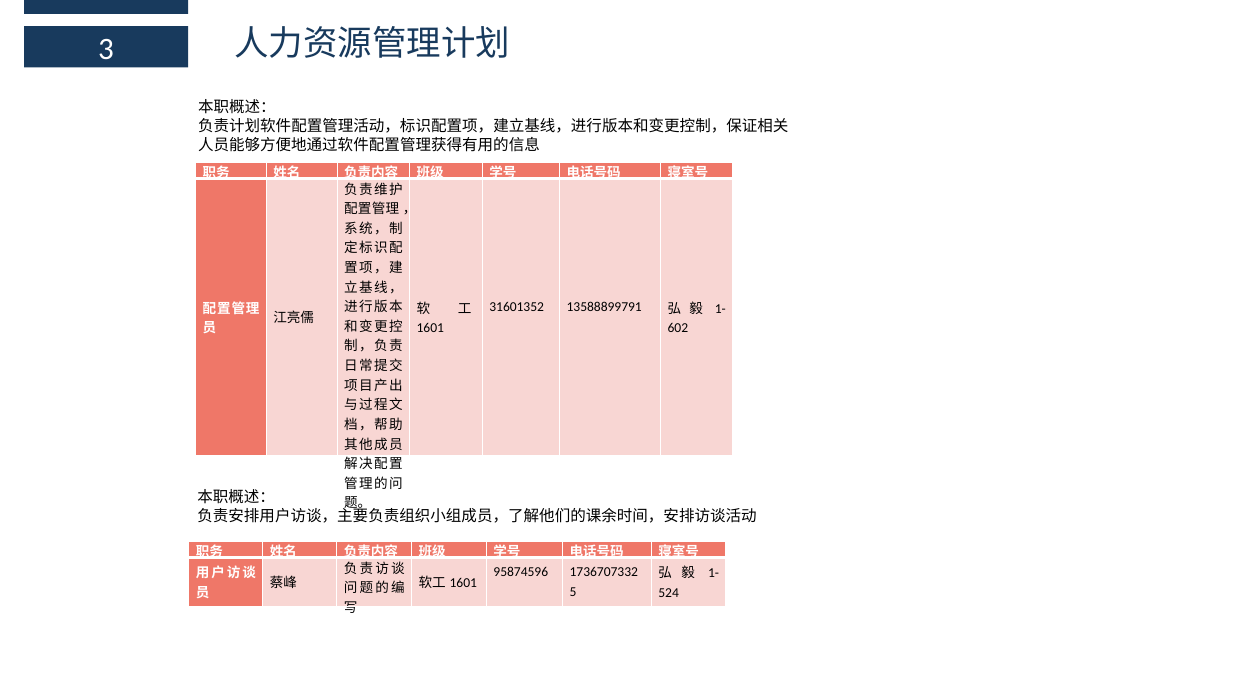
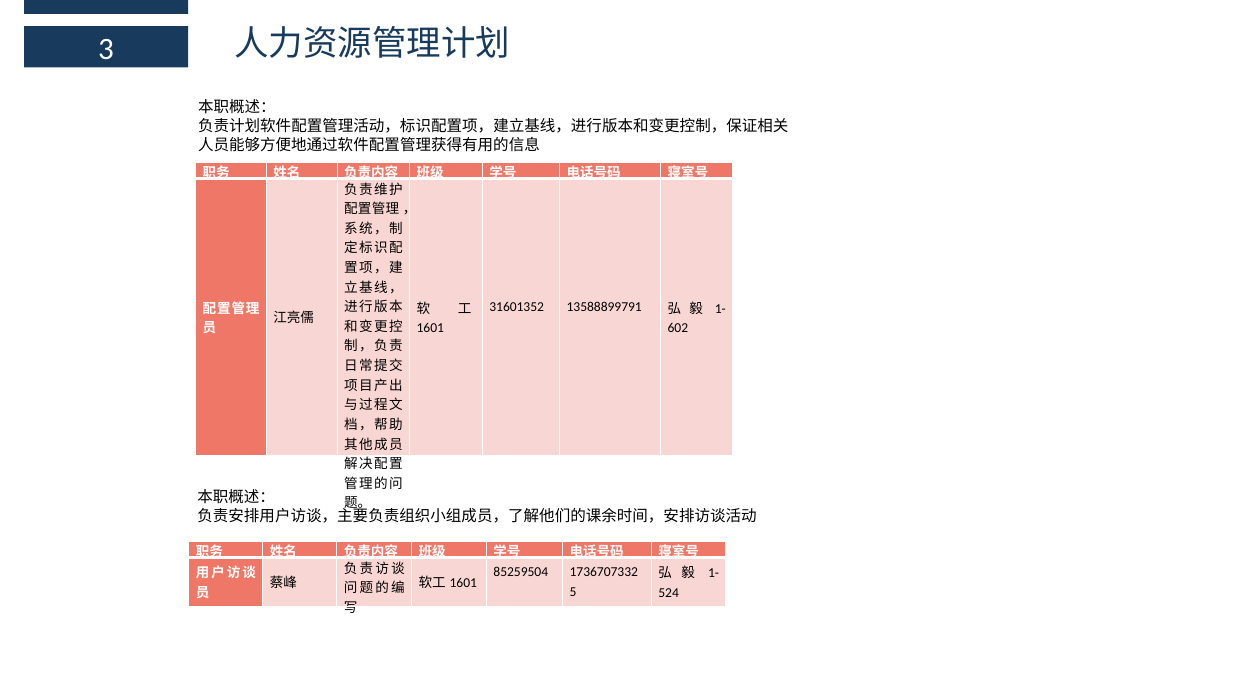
95874596: 95874596 -> 85259504
